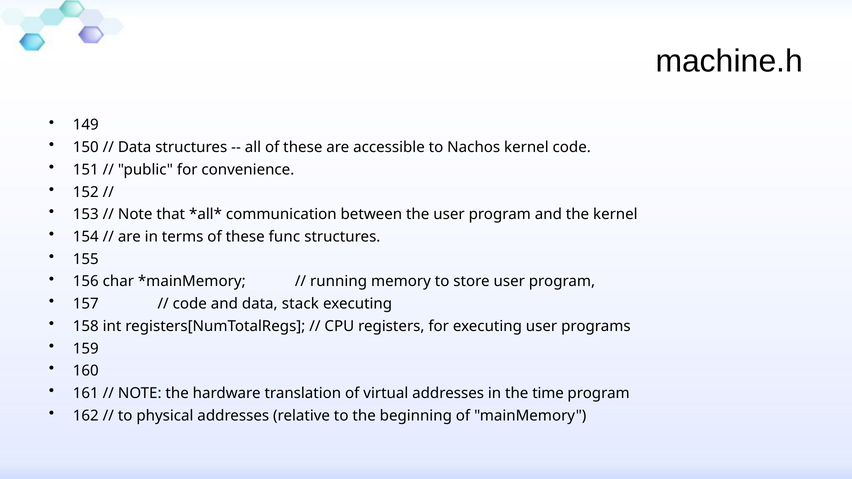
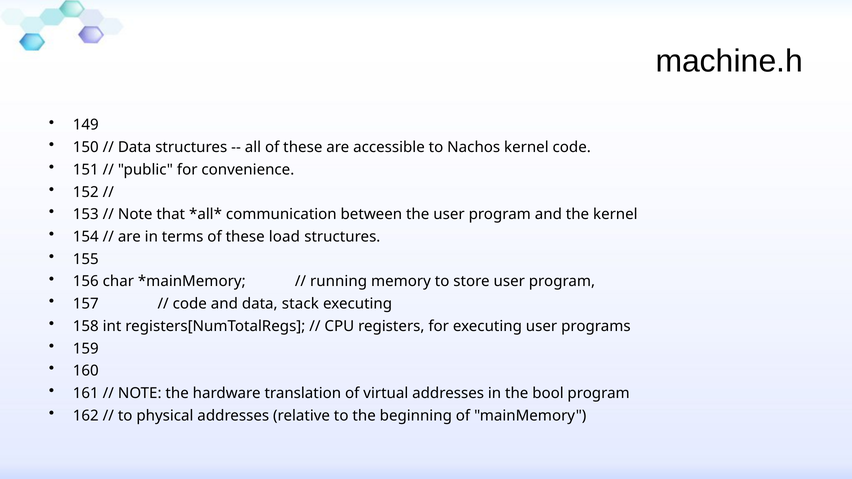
func: func -> load
time: time -> bool
